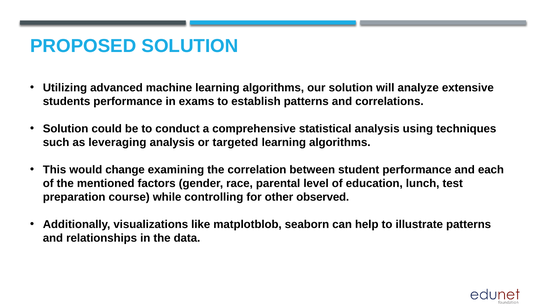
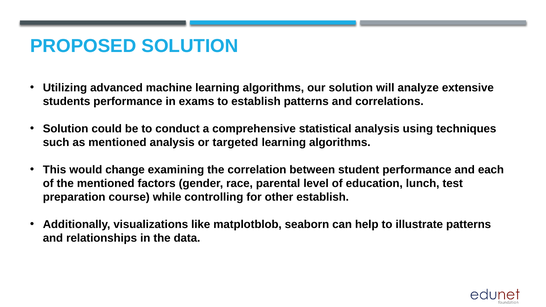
as leveraging: leveraging -> mentioned
other observed: observed -> establish
